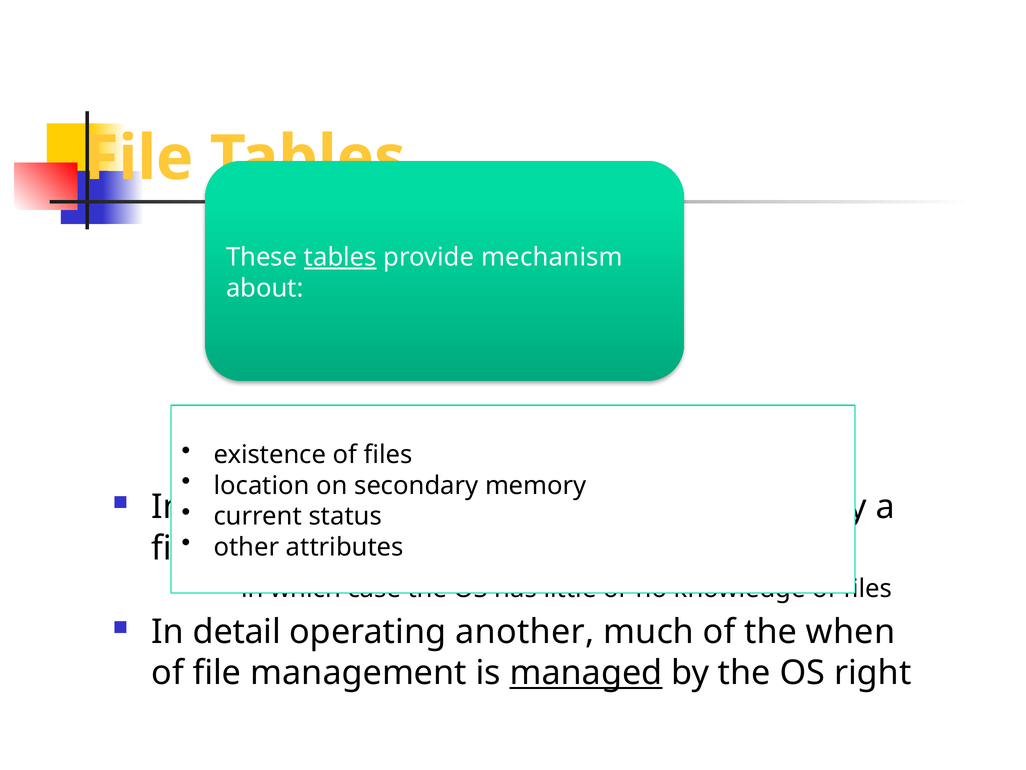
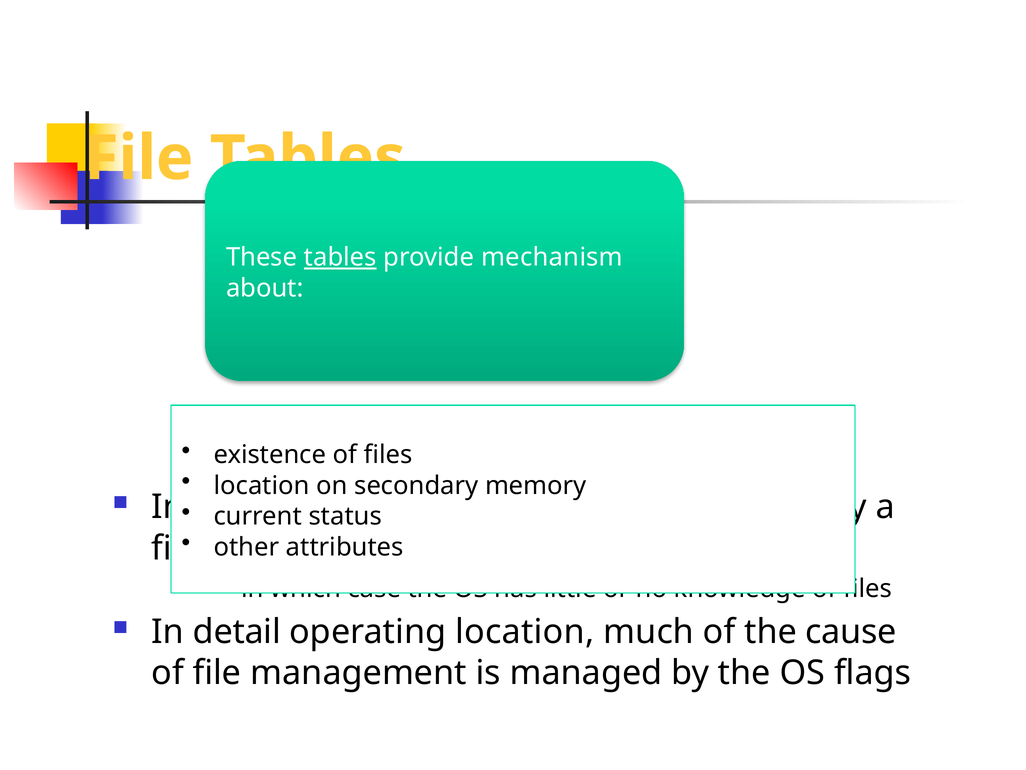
operating another: another -> location
when: when -> cause
managed underline: present -> none
right: right -> flags
